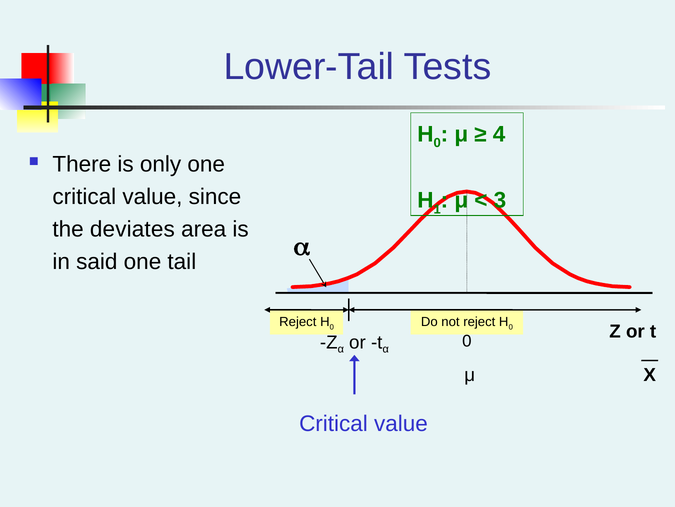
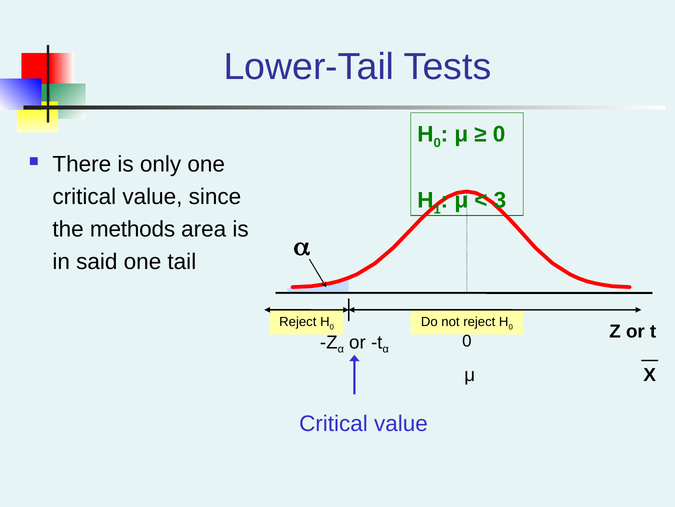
4 at (499, 134): 4 -> 0
deviates: deviates -> methods
